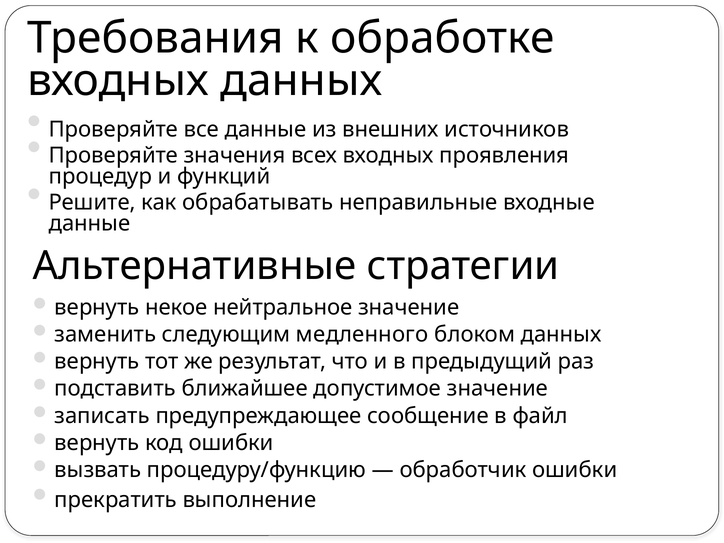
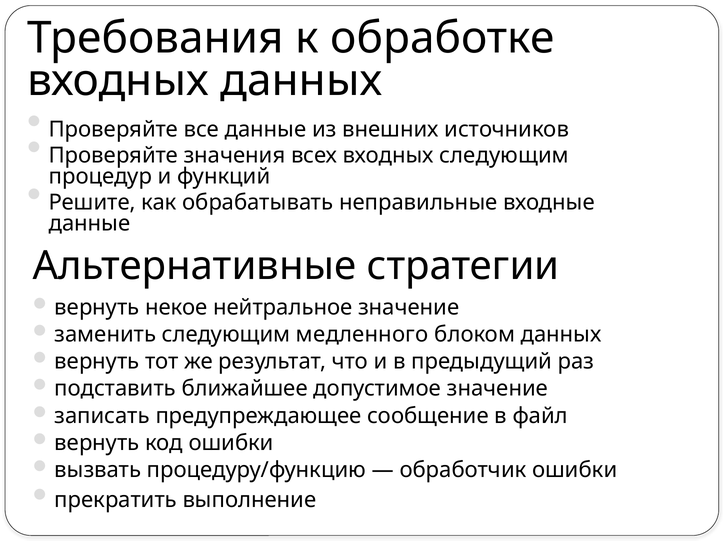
входных проявления: проявления -> следующим
